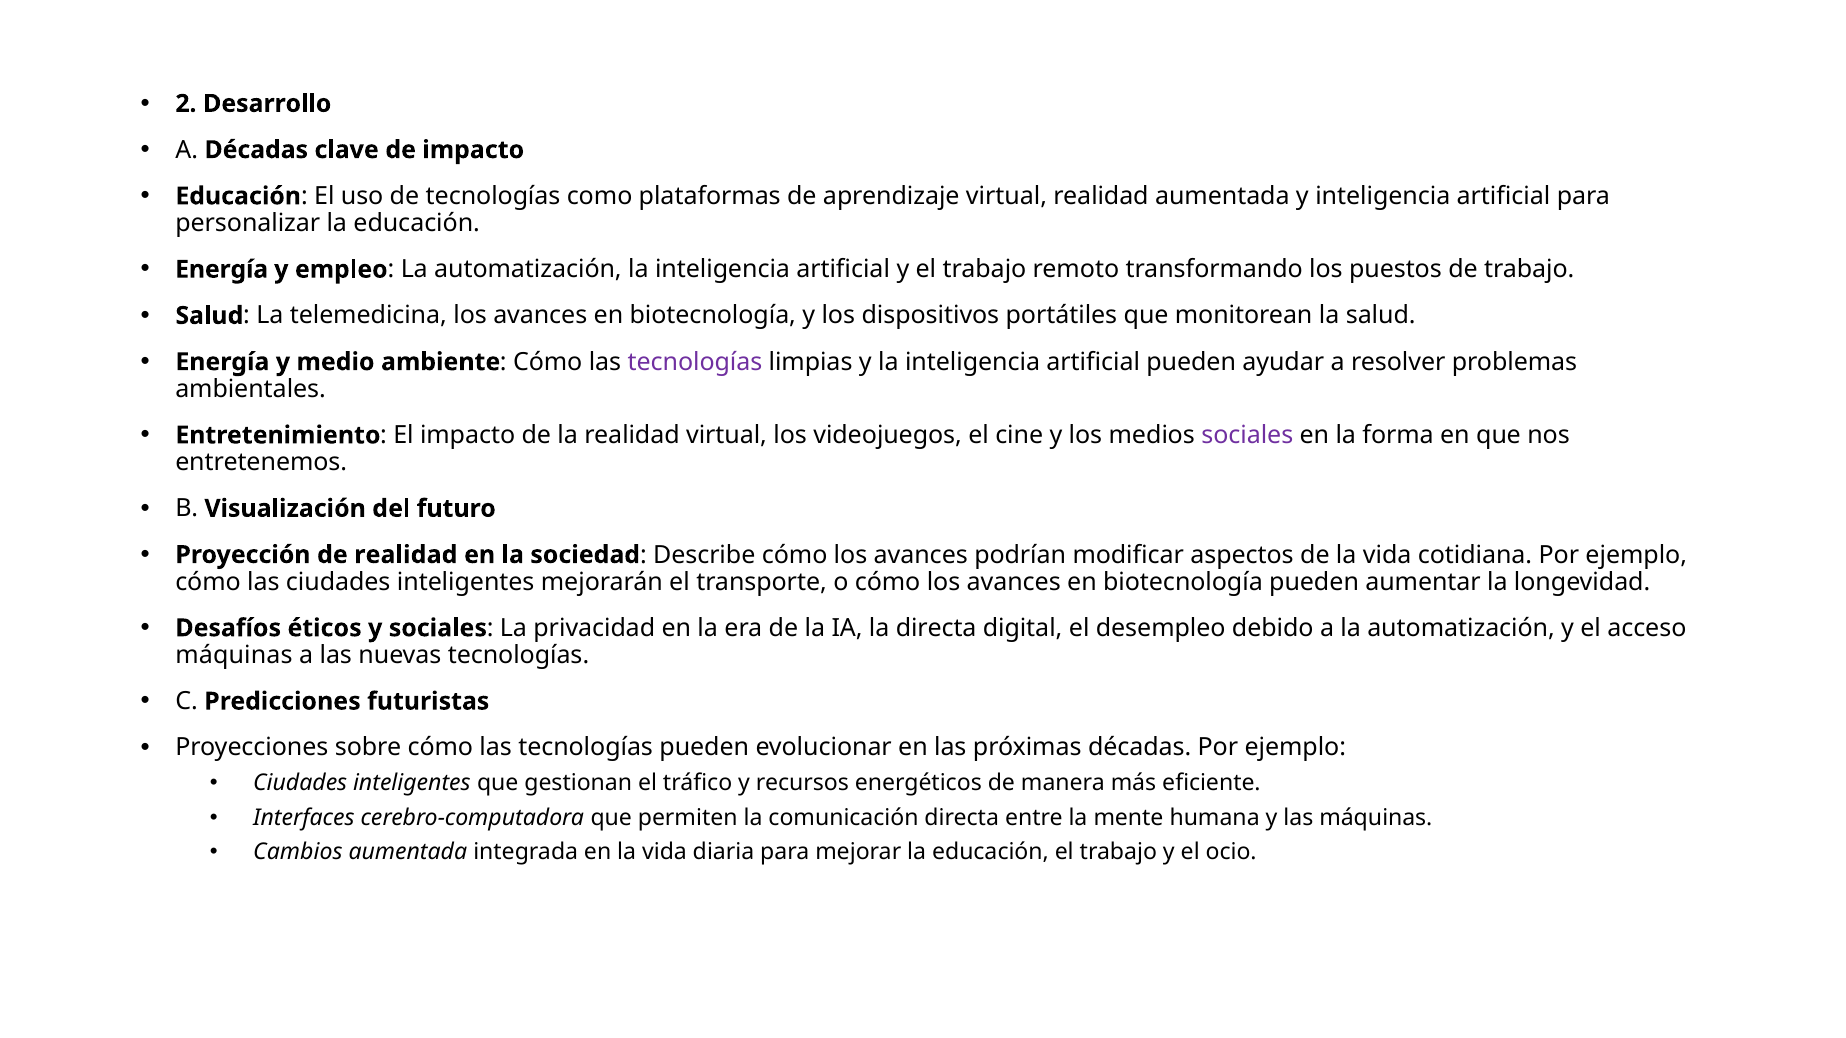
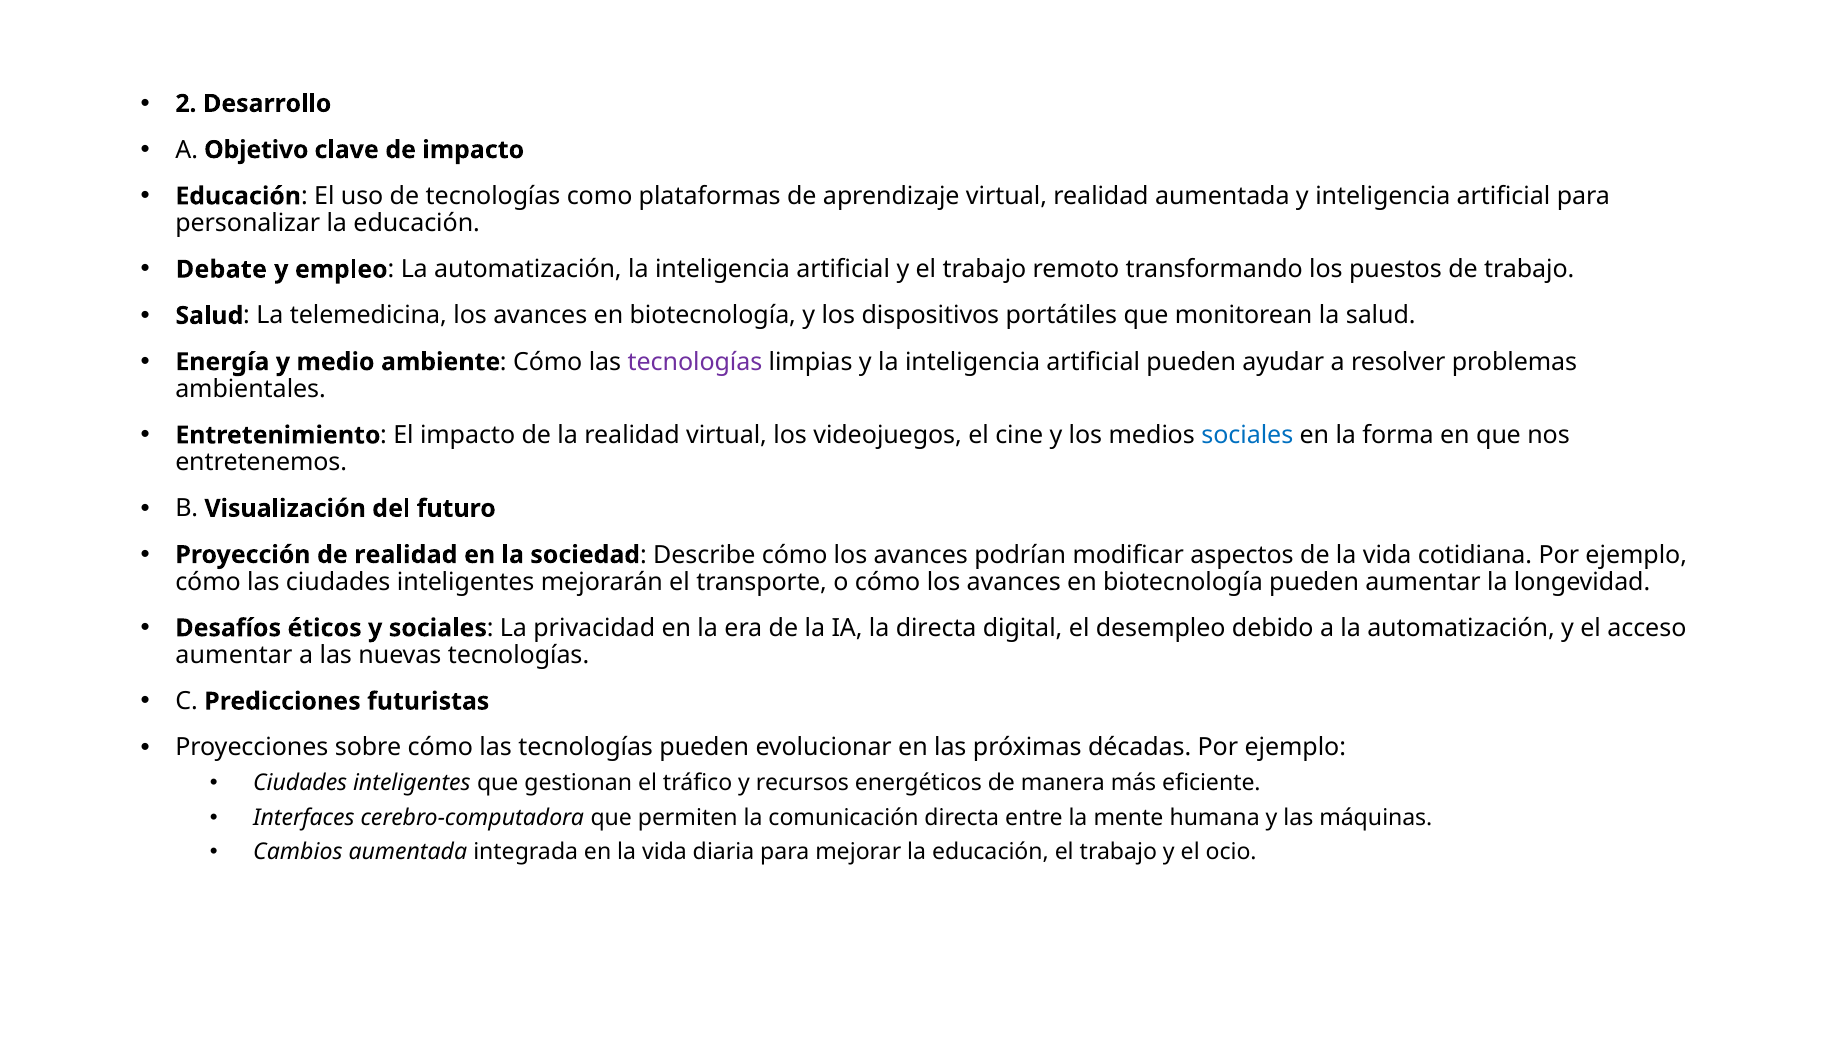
A Décadas: Décadas -> Objetivo
Energía at (222, 270): Energía -> Debate
sociales at (1247, 435) colour: purple -> blue
máquinas at (234, 655): máquinas -> aumentar
